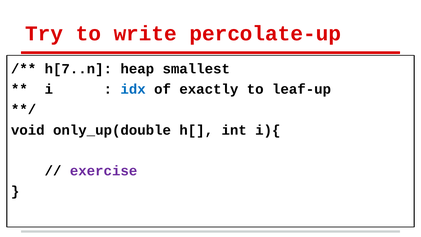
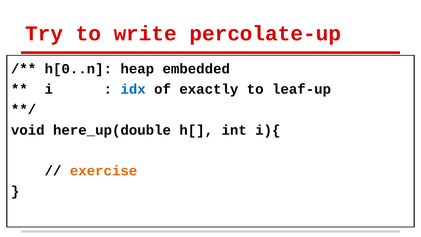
h[7..n: h[7..n -> h[0..n
smallest: smallest -> embedded
only_up(double: only_up(double -> here_up(double
exercise colour: purple -> orange
